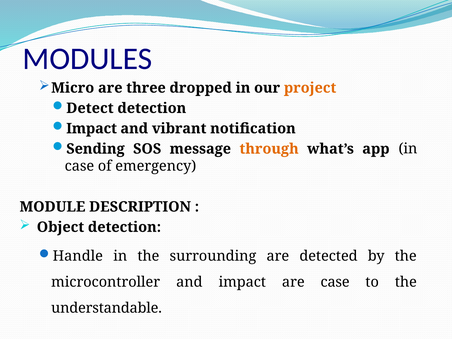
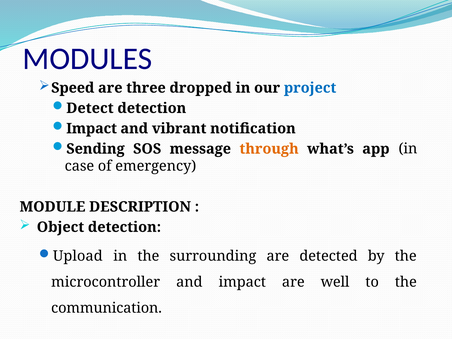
Micro: Micro -> Speed
project colour: orange -> blue
Handle: Handle -> Upload
are case: case -> well
understandable: understandable -> communication
